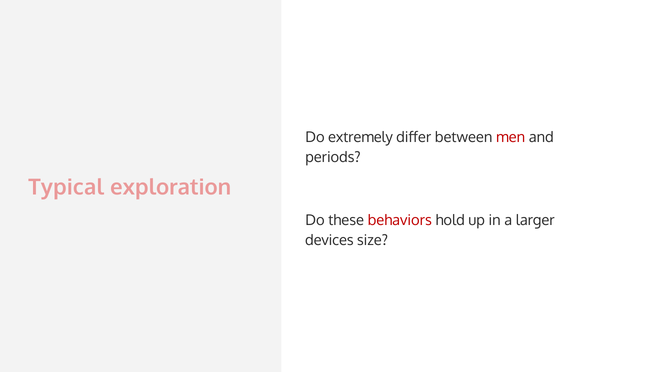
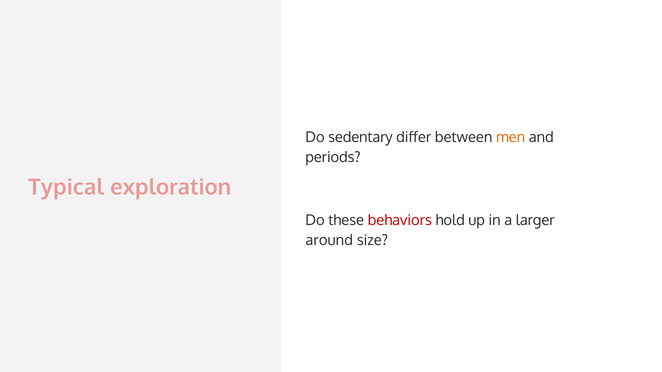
extremely: extremely -> sedentary
men colour: red -> orange
devices: devices -> around
